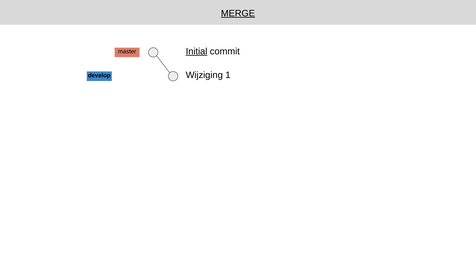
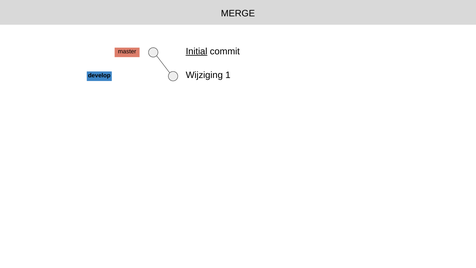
MERGE underline: present -> none
